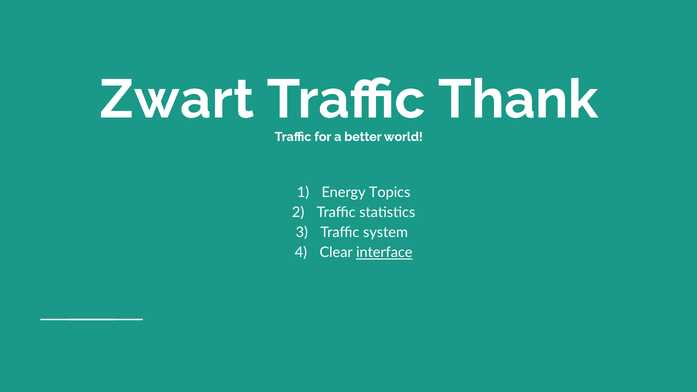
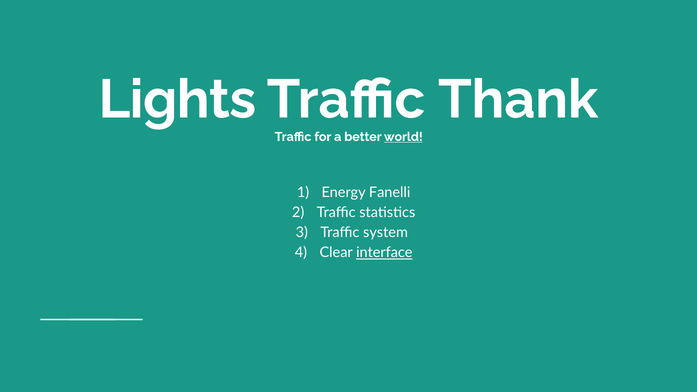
Zwart: Zwart -> Lights
world underline: none -> present
Topics: Topics -> Fanelli
